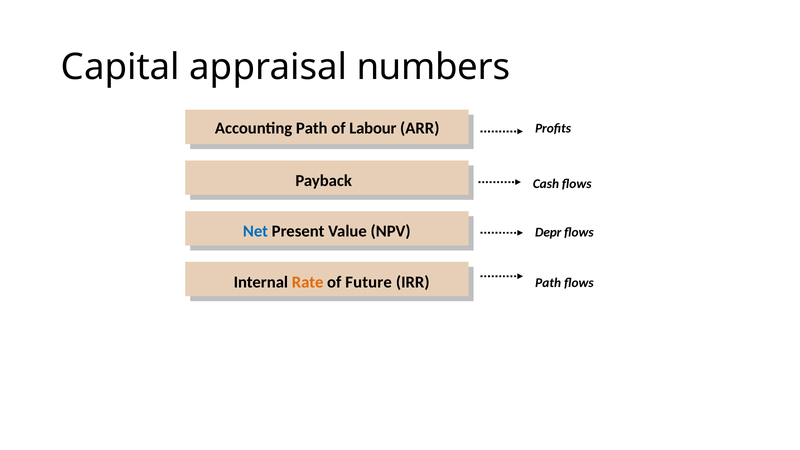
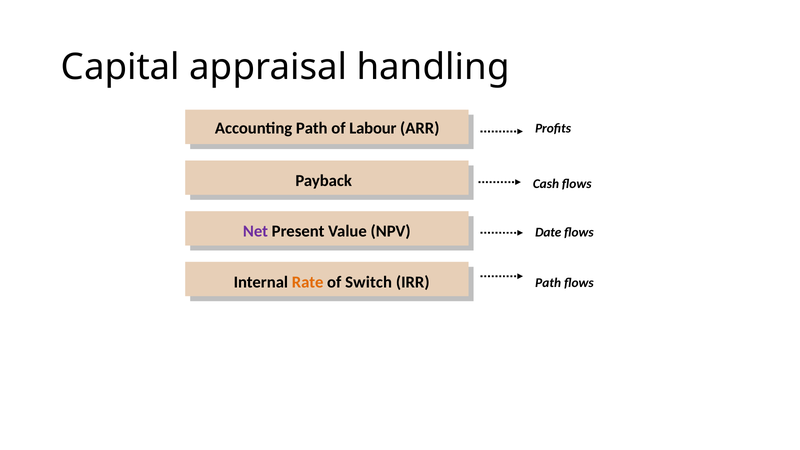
numbers: numbers -> handling
Net colour: blue -> purple
Depr: Depr -> Date
Future: Future -> Switch
